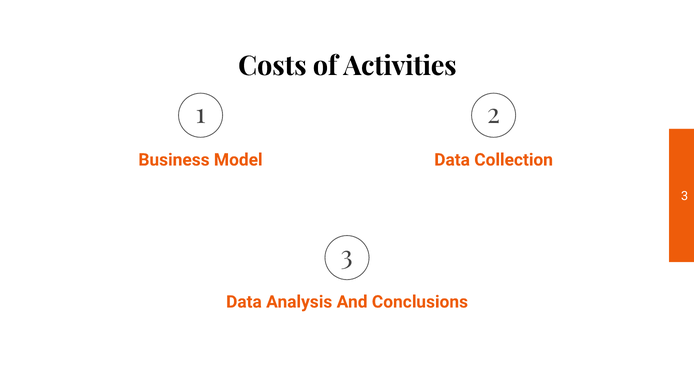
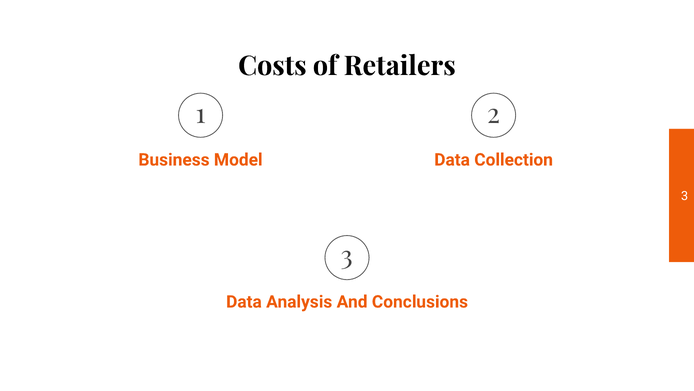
Activities: Activities -> Retailers
